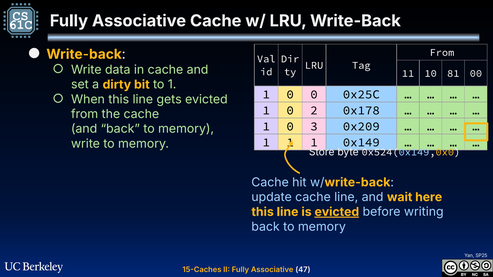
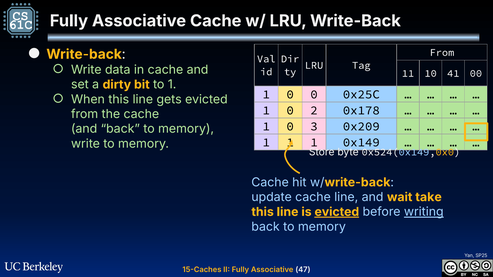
81: 81 -> 41
here: here -> take
writing underline: none -> present
